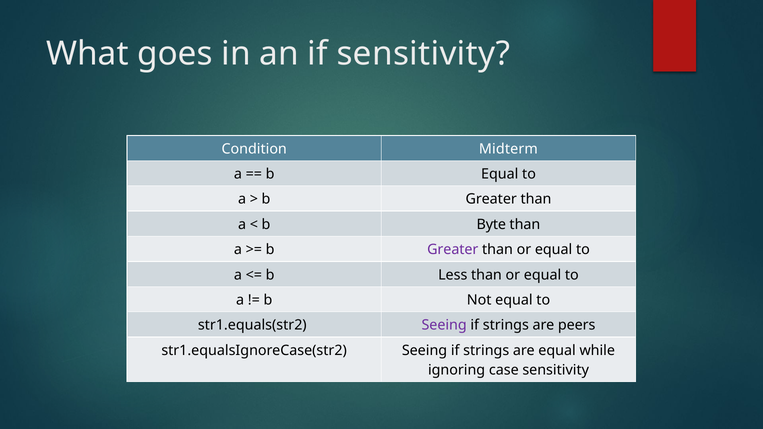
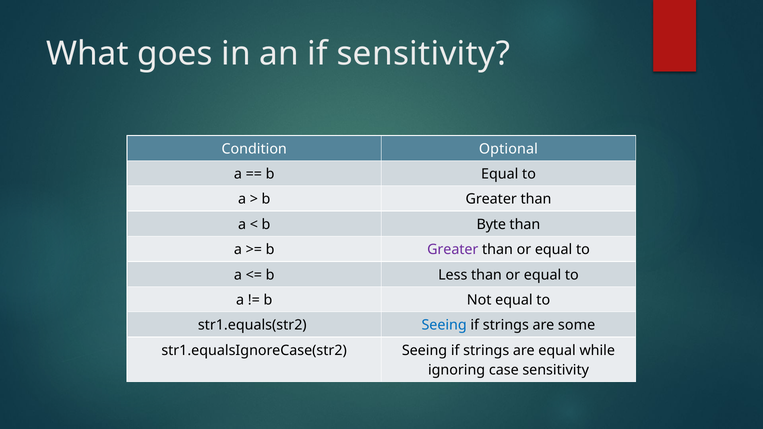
Midterm: Midterm -> Optional
Seeing at (444, 325) colour: purple -> blue
peers: peers -> some
